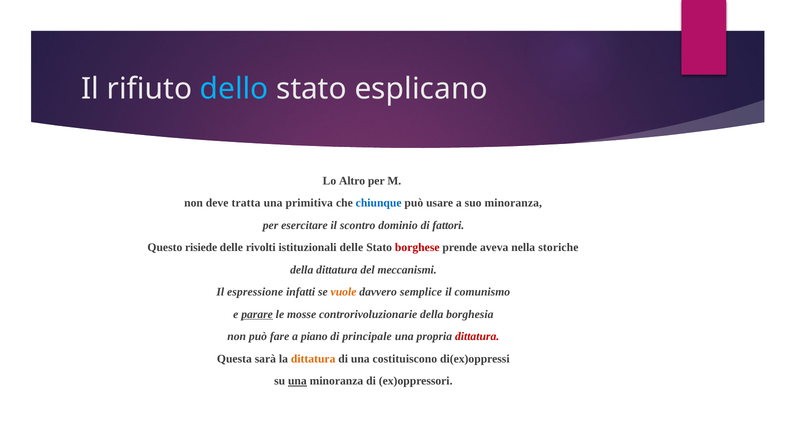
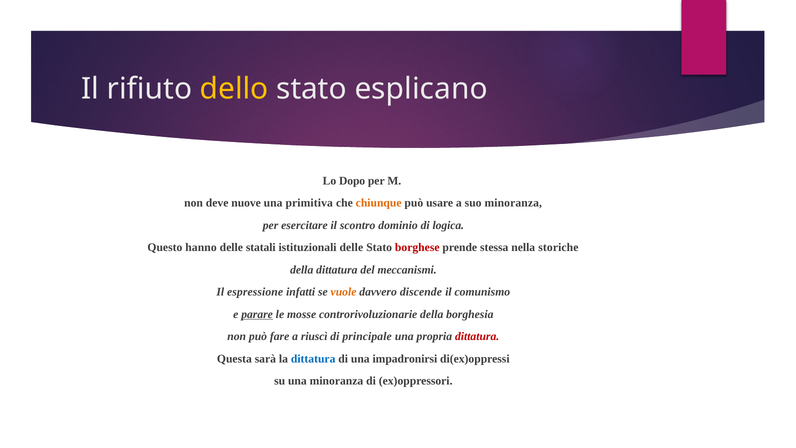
dello colour: light blue -> yellow
Altro: Altro -> Dopo
tratta: tratta -> nuove
chiunque colour: blue -> orange
fattori: fattori -> logica
risiede: risiede -> hanno
rivolti: rivolti -> statali
aveva: aveva -> stessa
semplice: semplice -> discende
piano: piano -> riuscì
dittatura at (313, 359) colour: orange -> blue
costituiscono: costituiscono -> impadronirsi
una at (297, 381) underline: present -> none
